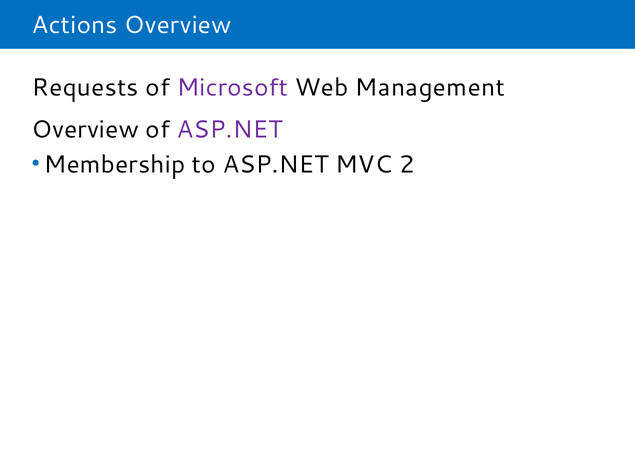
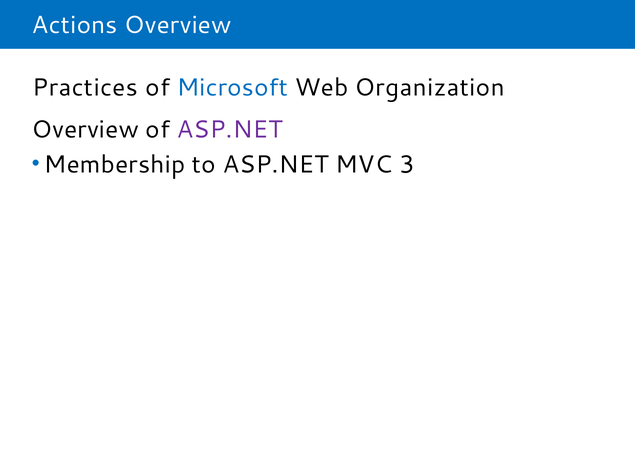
Requests: Requests -> Practices
Microsoft colour: purple -> blue
Management: Management -> Organization
2: 2 -> 3
